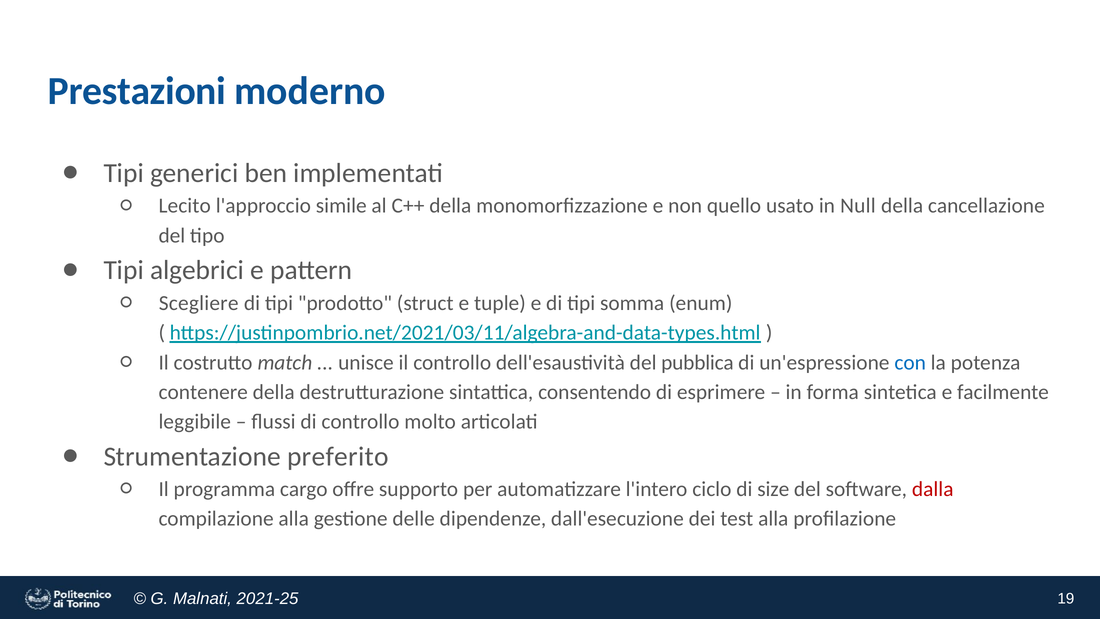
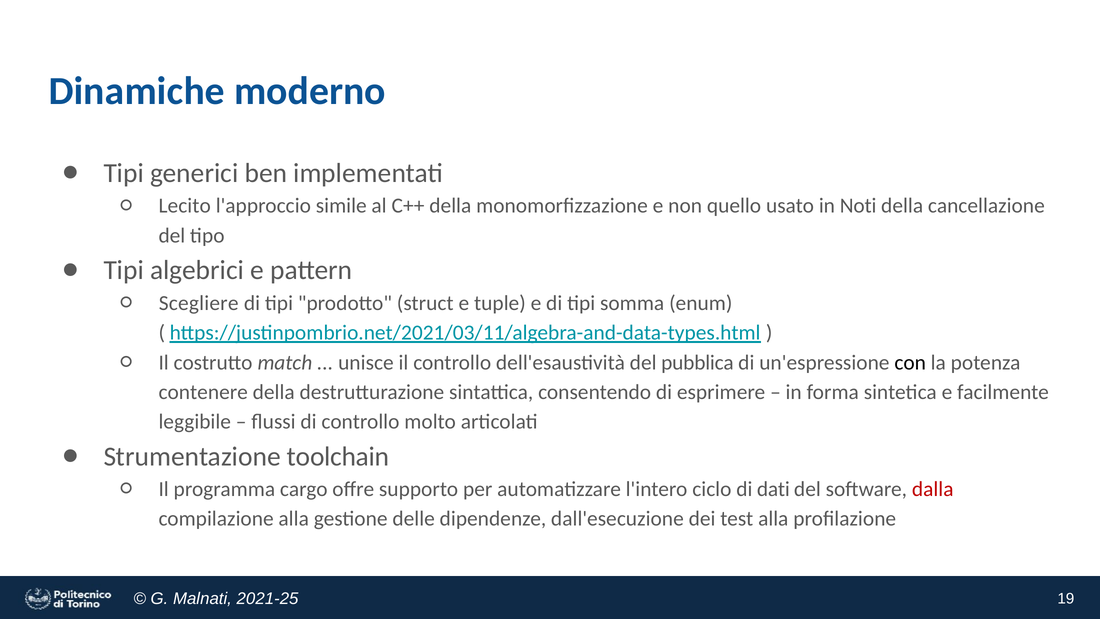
Prestazioni: Prestazioni -> Dinamiche
Null: Null -> Noti
con colour: blue -> black
preferito: preferito -> toolchain
size: size -> dati
